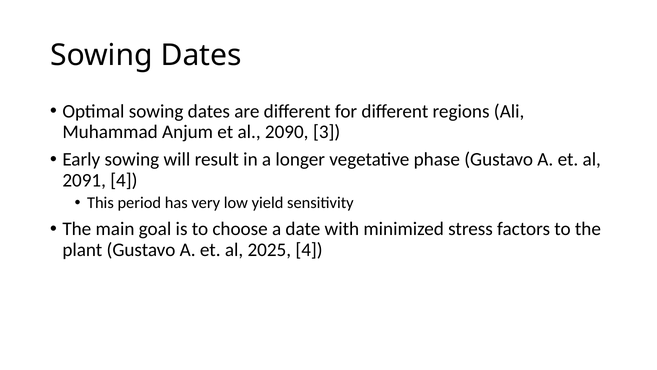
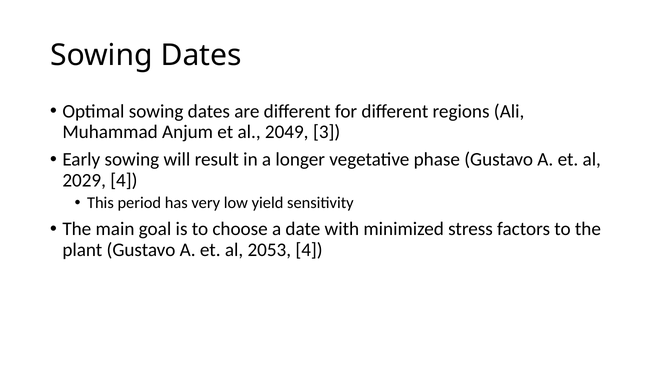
2090: 2090 -> 2049
2091: 2091 -> 2029
2025: 2025 -> 2053
